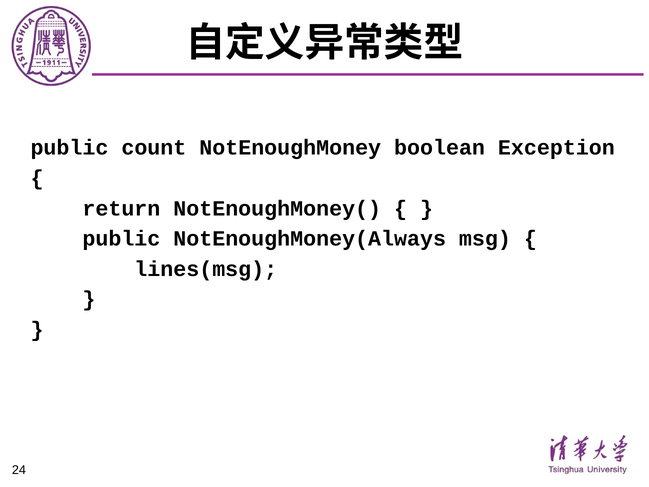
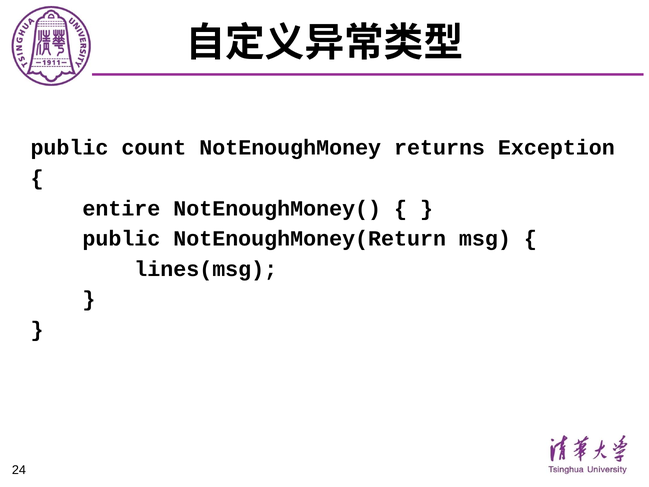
boolean: boolean -> returns
return: return -> entire
NotEnoughMoney(Always: NotEnoughMoney(Always -> NotEnoughMoney(Return
